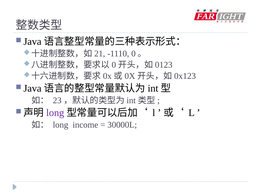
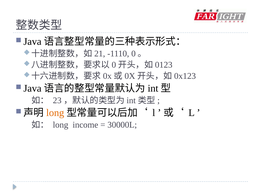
long at (55, 113) colour: purple -> orange
